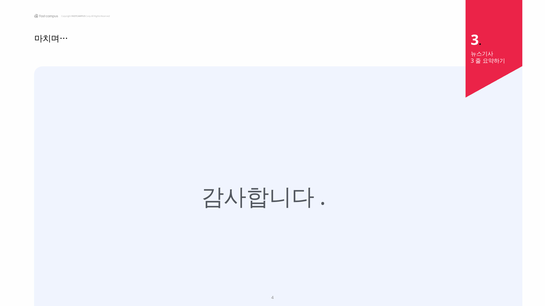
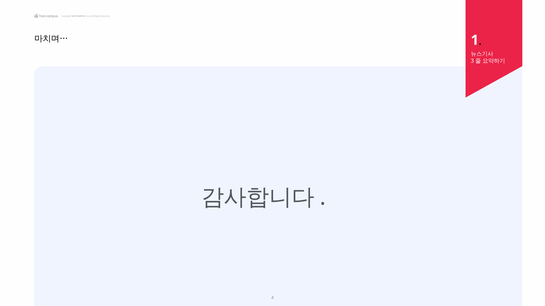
3: 3 -> 1
